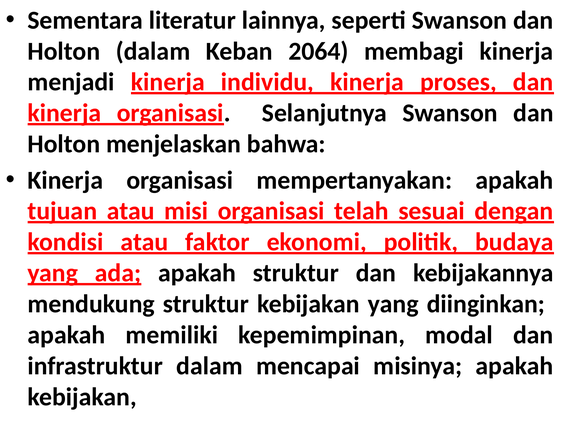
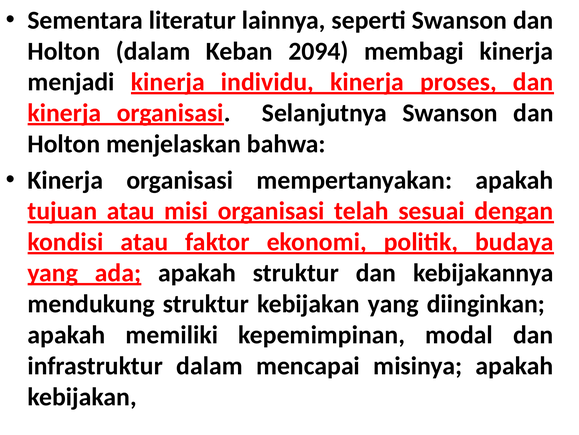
2064: 2064 -> 2094
